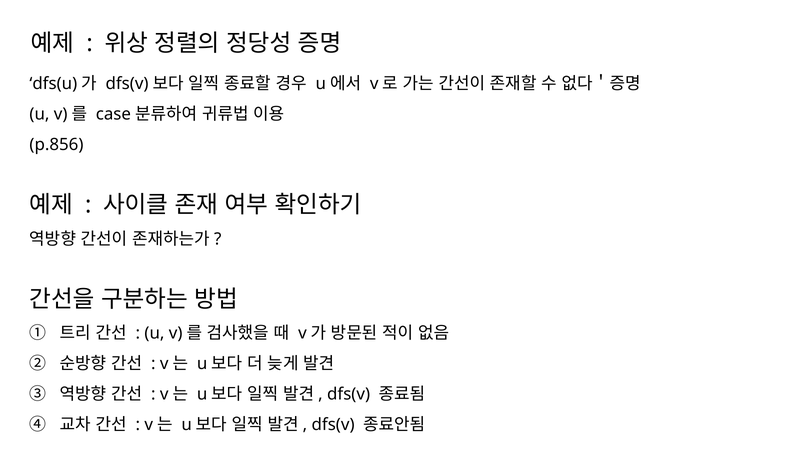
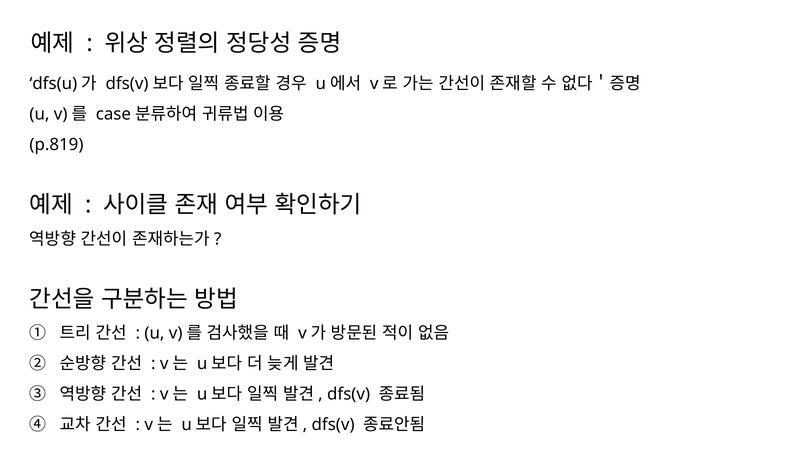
p.856: p.856 -> p.819
